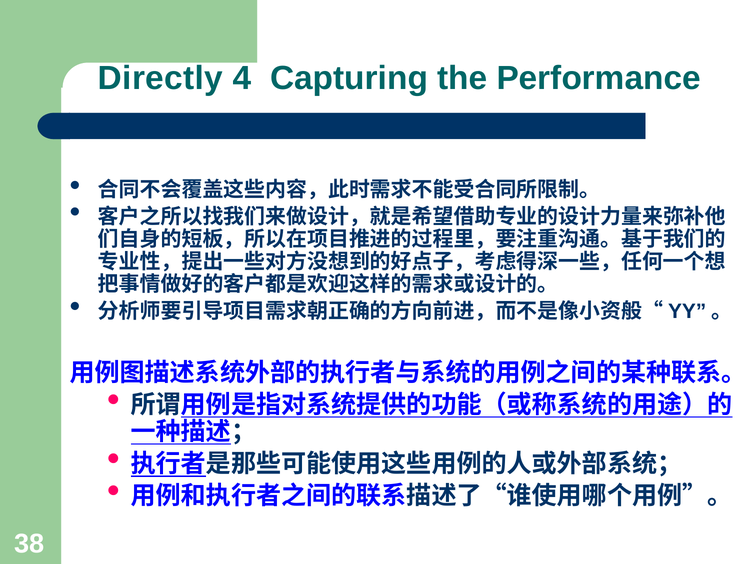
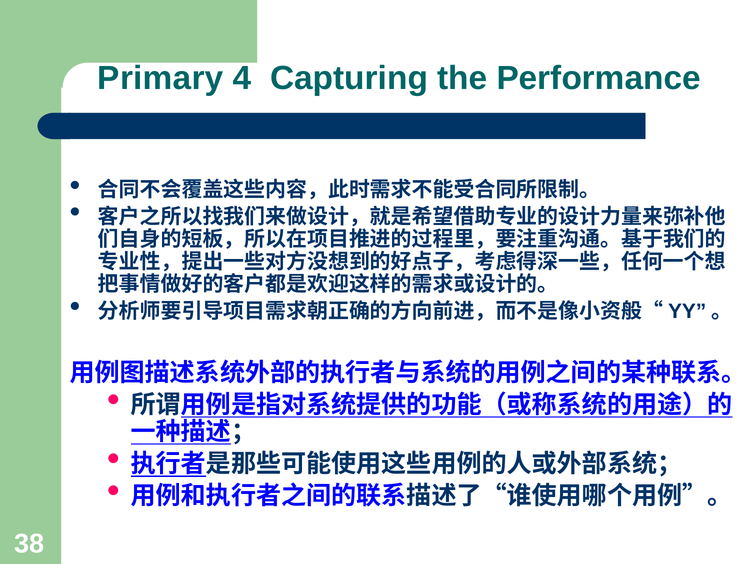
Directly: Directly -> Primary
